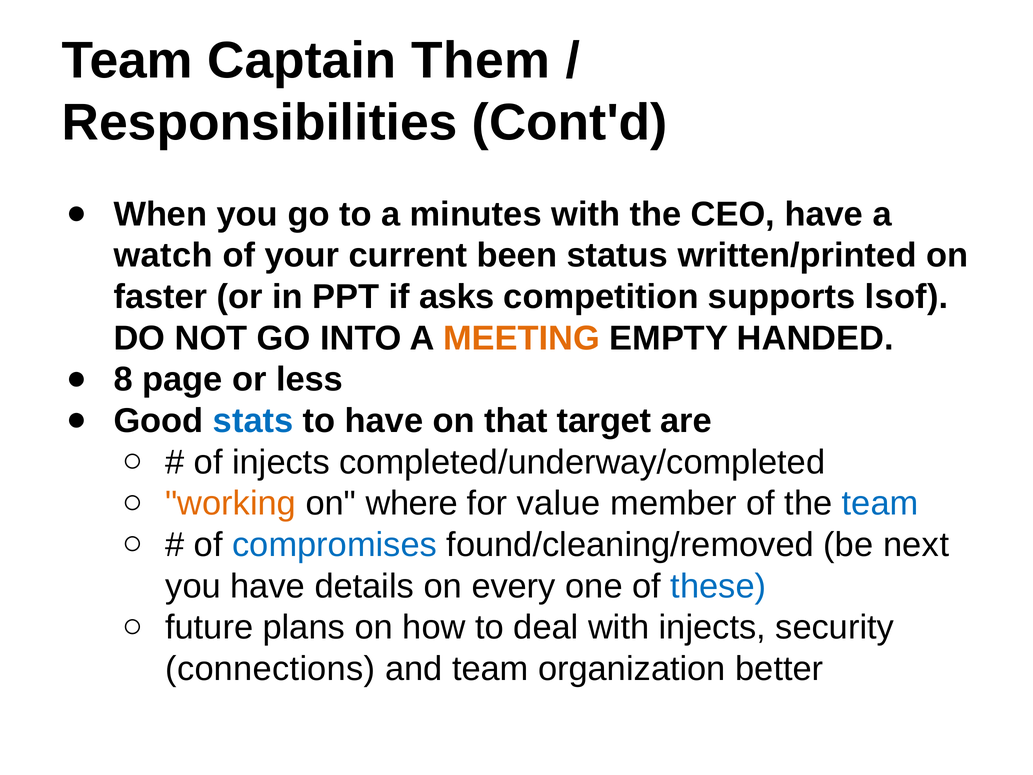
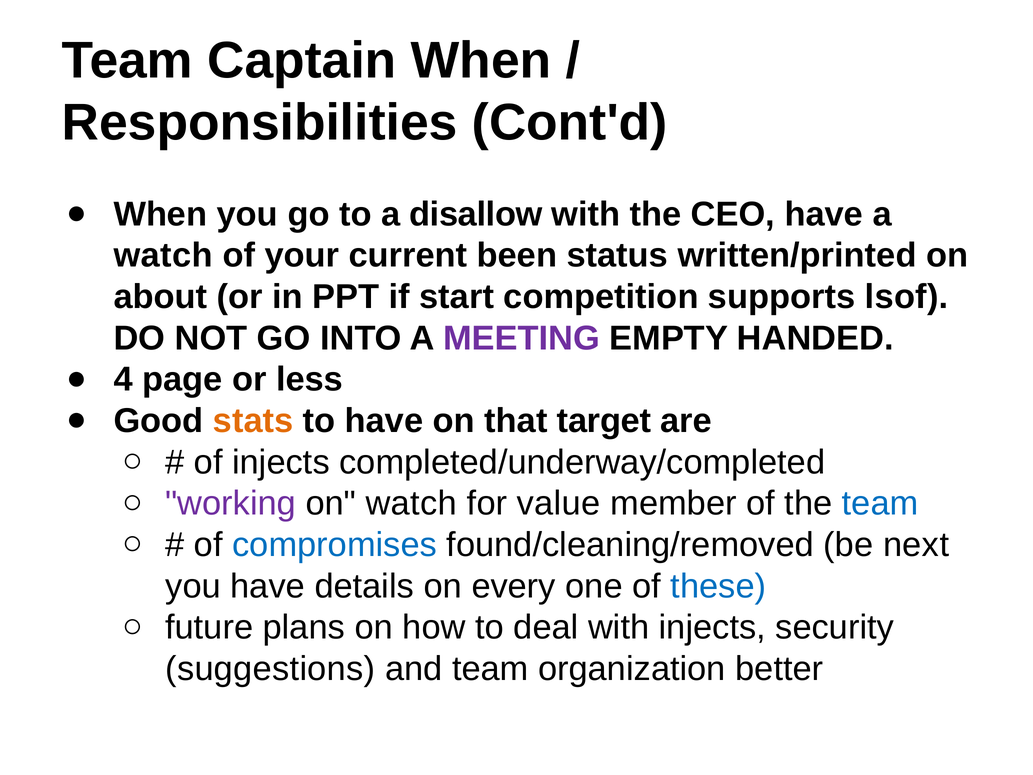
Captain Them: Them -> When
minutes: minutes -> disallow
faster: faster -> about
asks: asks -> start
MEETING colour: orange -> purple
8: 8 -> 4
stats colour: blue -> orange
working colour: orange -> purple
on where: where -> watch
connections: connections -> suggestions
